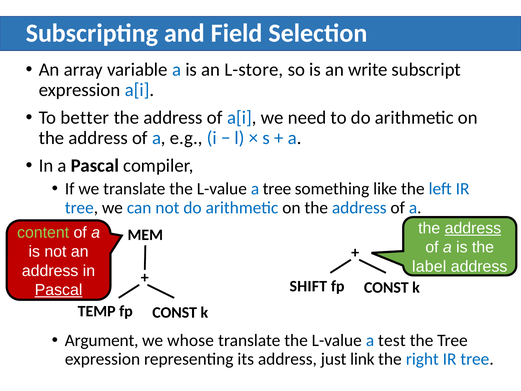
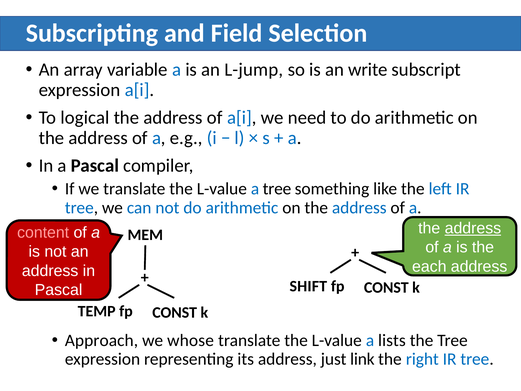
L-store: L-store -> L-jump
better: better -> logical
content colour: light green -> pink
label: label -> each
Pascal at (59, 290) underline: present -> none
Argument: Argument -> Approach
test: test -> lists
